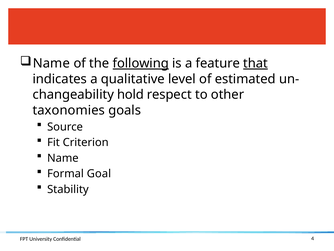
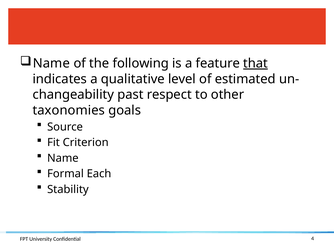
following underline: present -> none
hold: hold -> past
Goal: Goal -> Each
